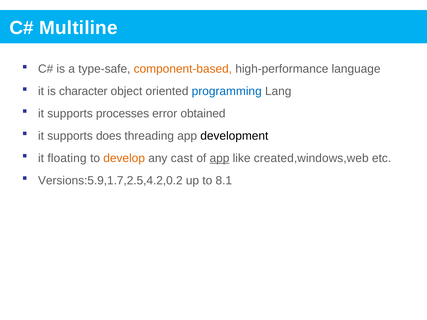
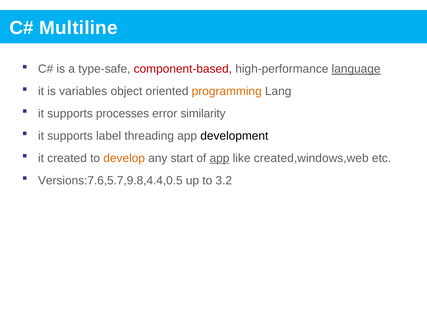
component-based colour: orange -> red
language underline: none -> present
character: character -> variables
programming colour: blue -> orange
obtained: obtained -> similarity
does: does -> label
floating: floating -> created
cast: cast -> start
Versions:5.9,1.7,2.5,4.2,0.2: Versions:5.9,1.7,2.5,4.2,0.2 -> Versions:7.6,5.7,9.8,4.4,0.5
8.1: 8.1 -> 3.2
